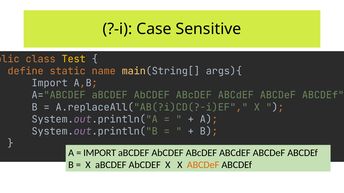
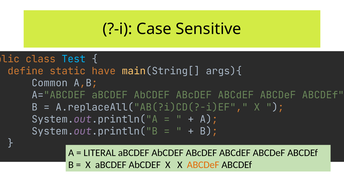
Test colour: yellow -> light blue
name: name -> have
Import at (50, 83): Import -> Common
IMPORT at (100, 153): IMPORT -> LITERAL
